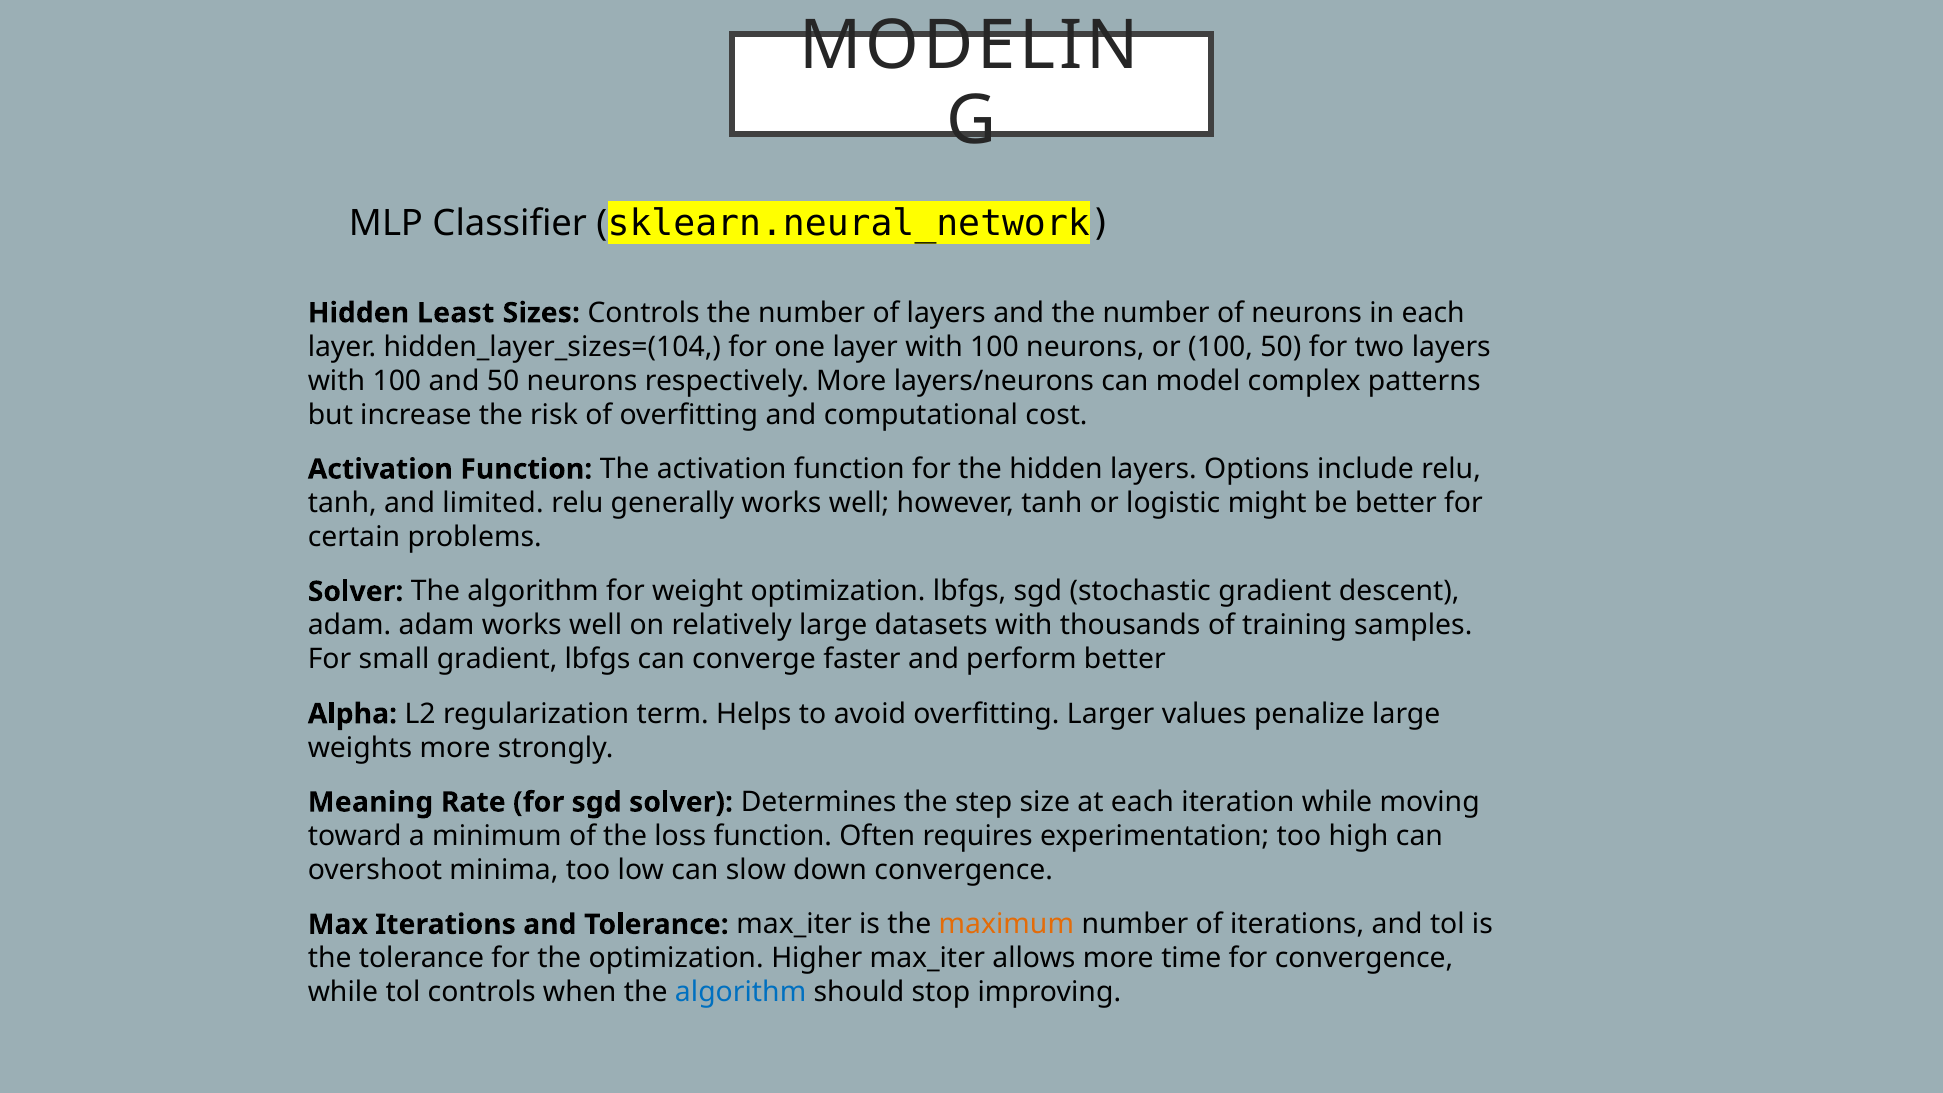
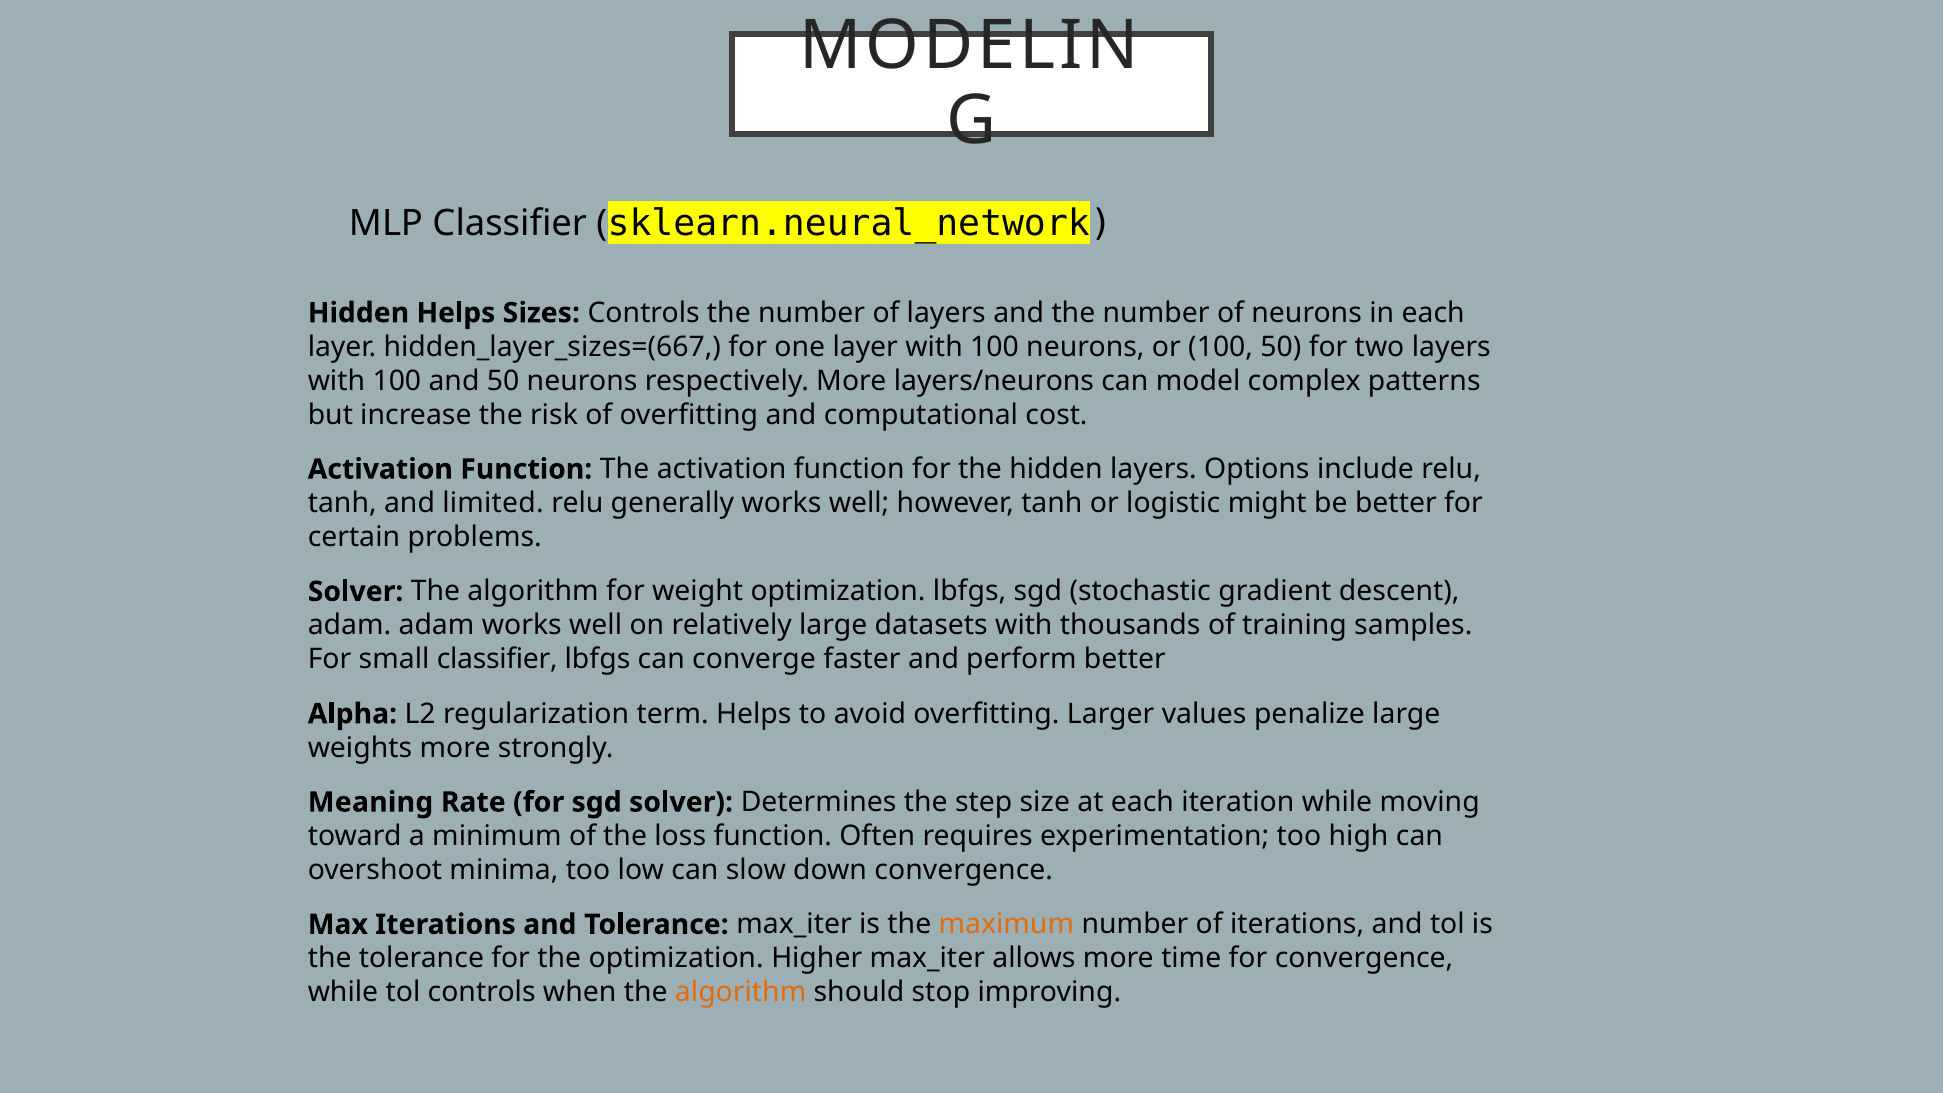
Hidden Least: Least -> Helps
hidden_layer_sizes=(104: hidden_layer_sizes=(104 -> hidden_layer_sizes=(667
small gradient: gradient -> classifier
algorithm at (741, 993) colour: blue -> orange
